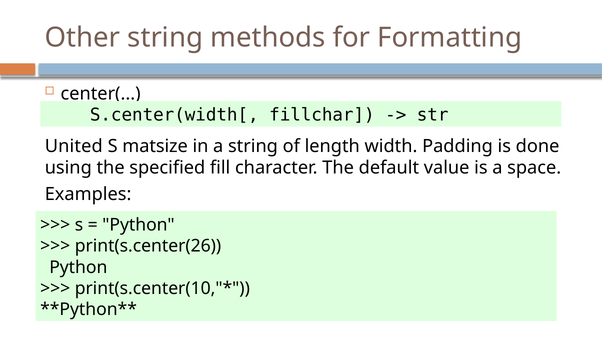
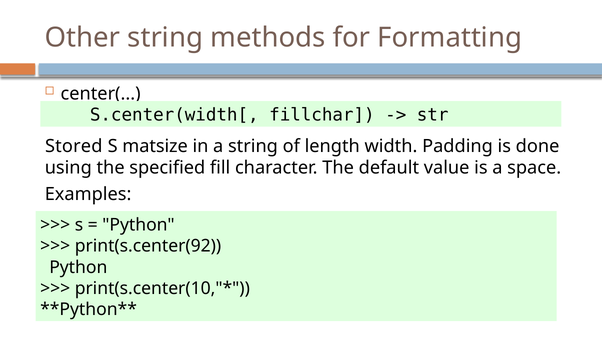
United: United -> Stored
print(s.center(26: print(s.center(26 -> print(s.center(92
